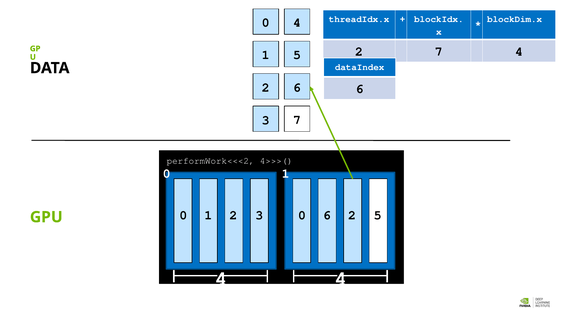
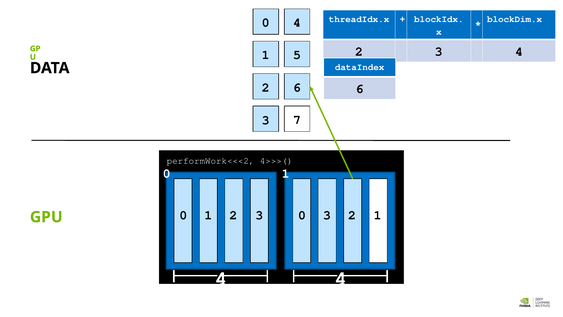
7 at (439, 52): 7 -> 3
0 6: 6 -> 3
2 5: 5 -> 1
